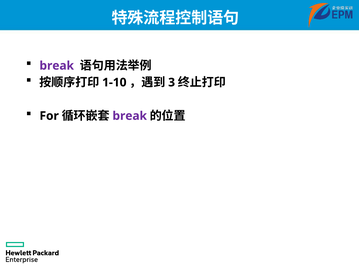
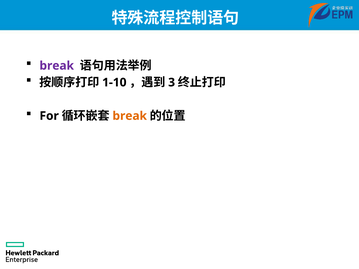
break at (130, 116) colour: purple -> orange
